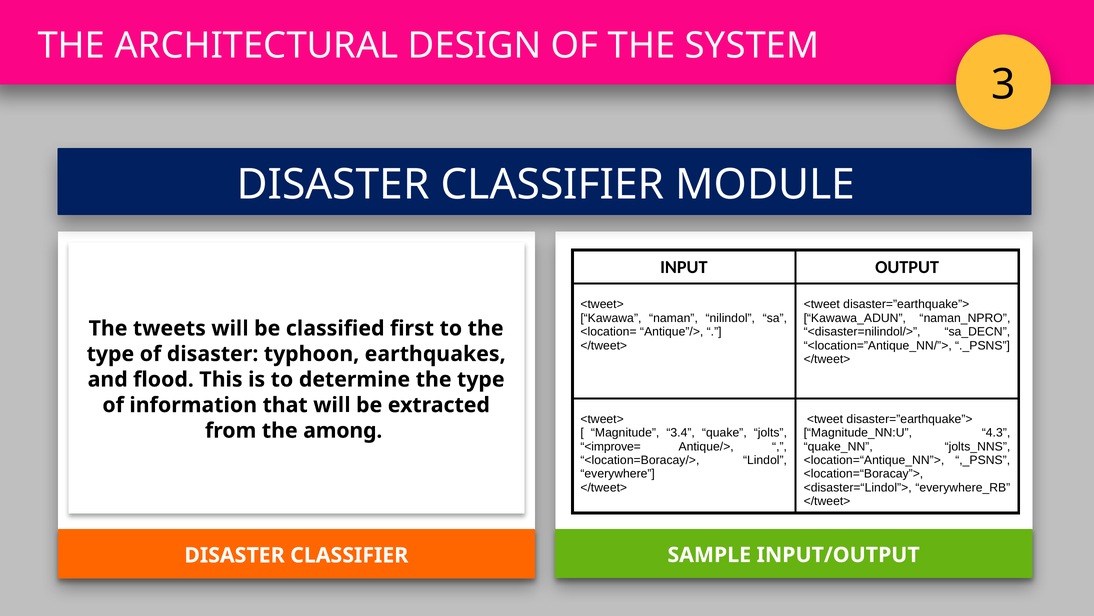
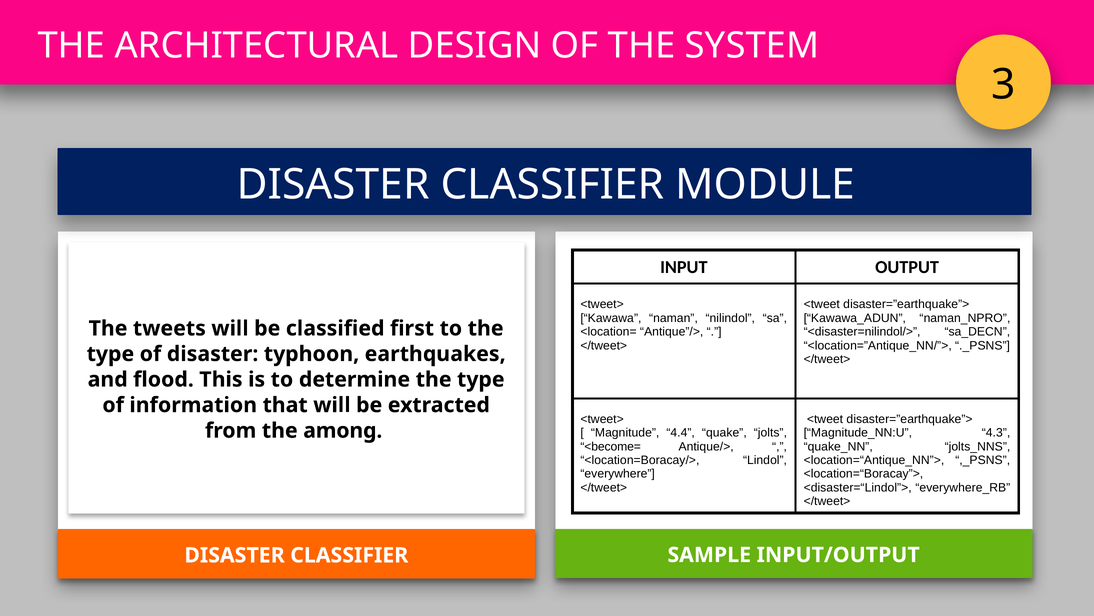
3.4: 3.4 -> 4.4
<improve=: <improve= -> <become=
